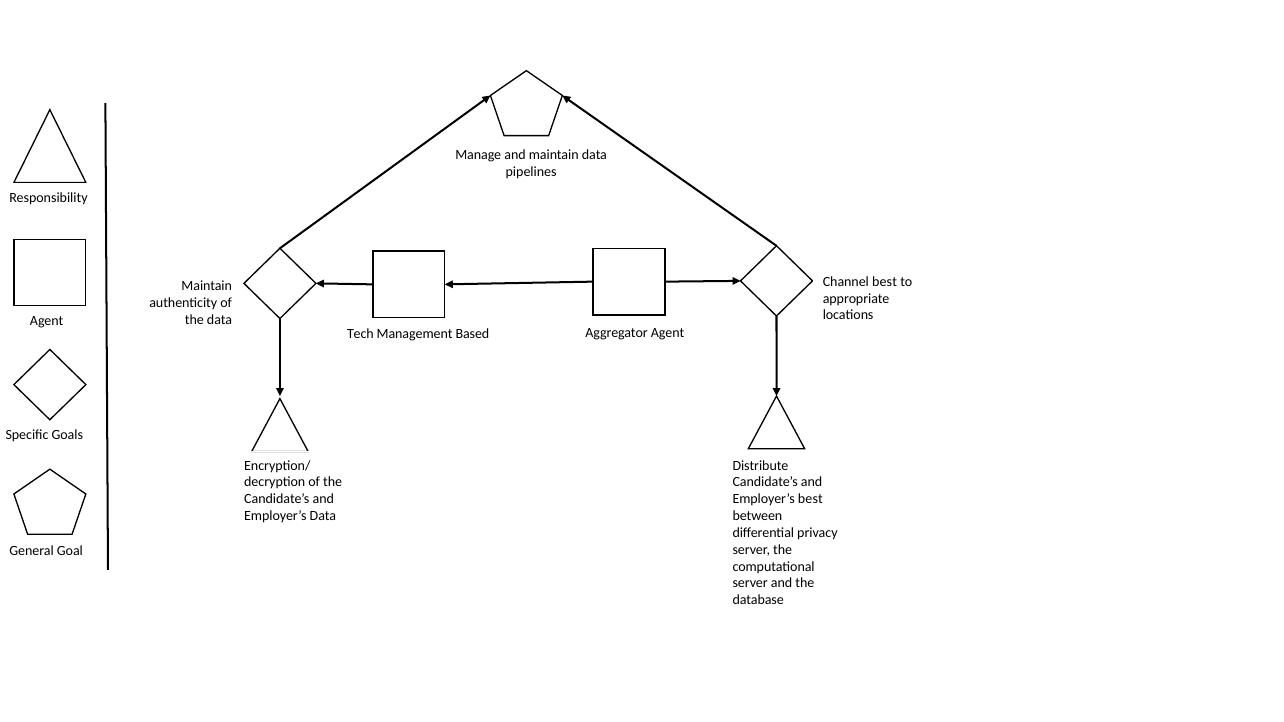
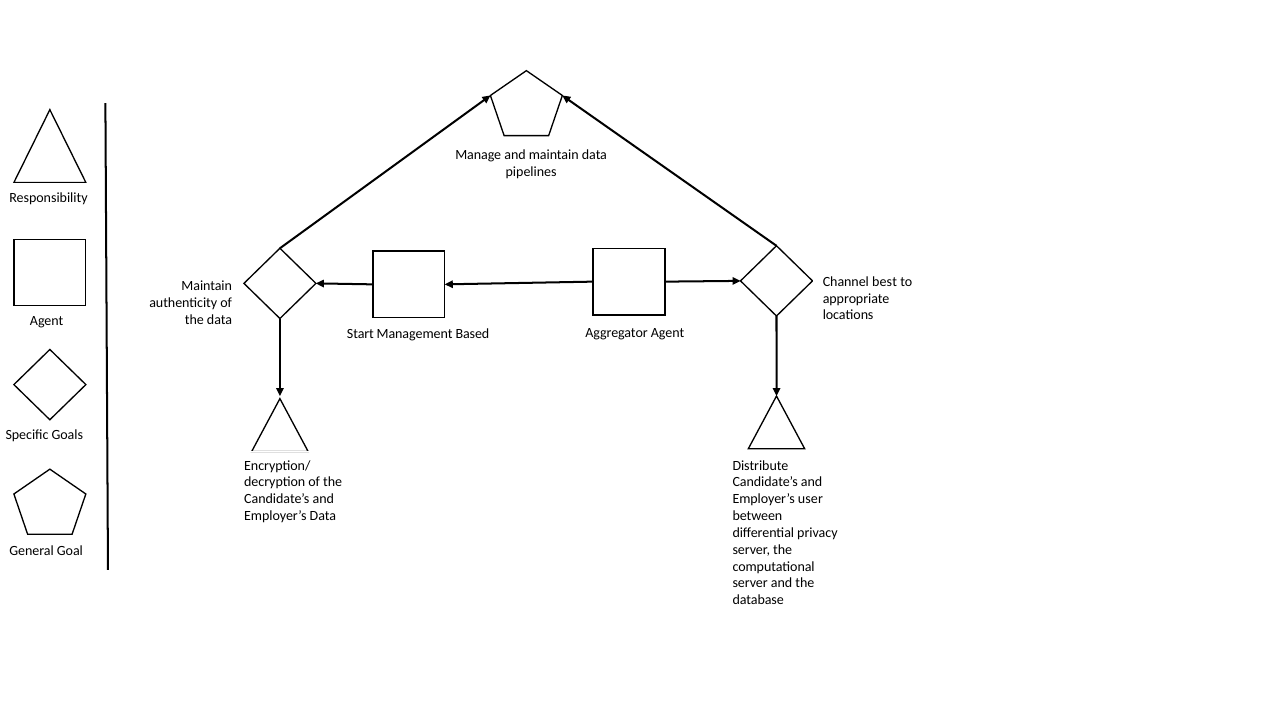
Tech: Tech -> Start
Employer’s best: best -> user
